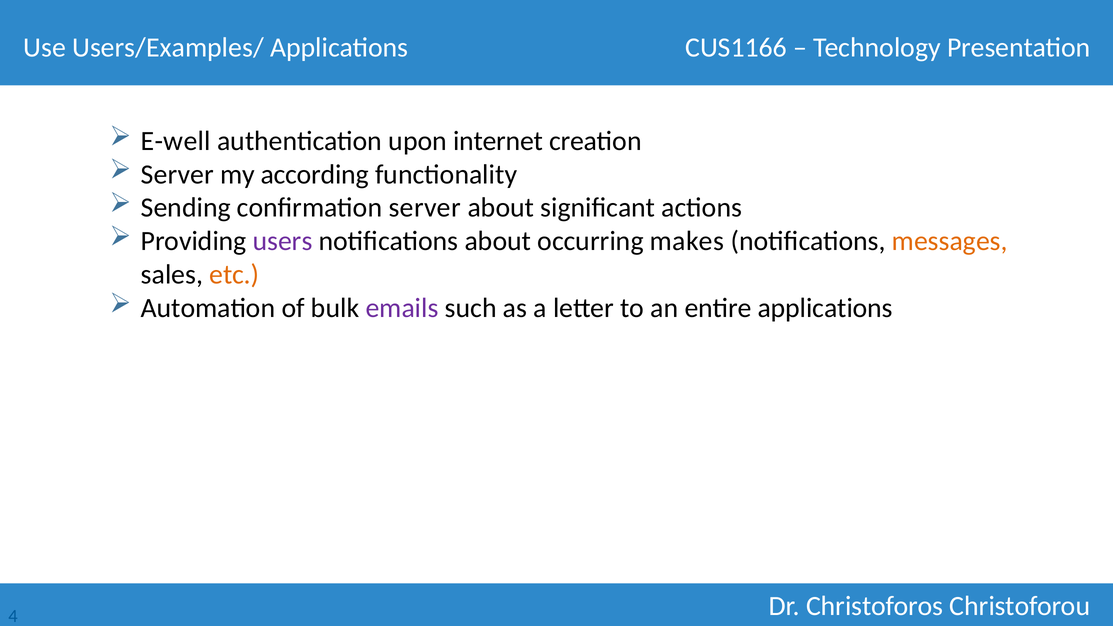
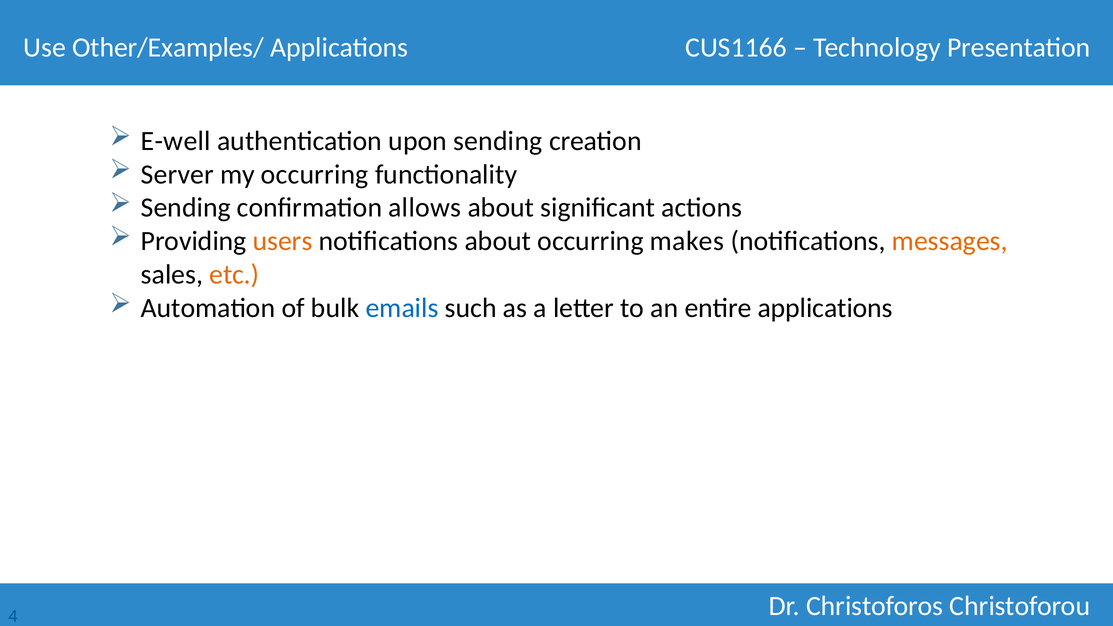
Users/Examples/: Users/Examples/ -> Other/Examples/
upon internet: internet -> sending
my according: according -> occurring
confirmation server: server -> allows
users colour: purple -> orange
emails colour: purple -> blue
